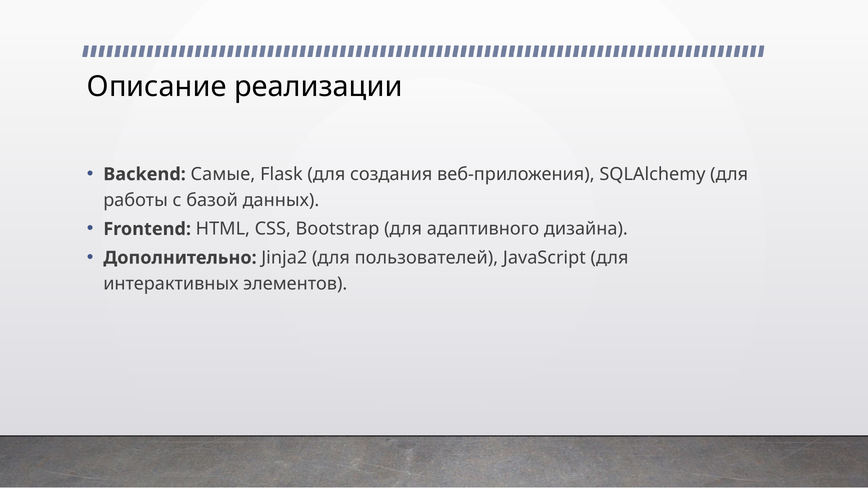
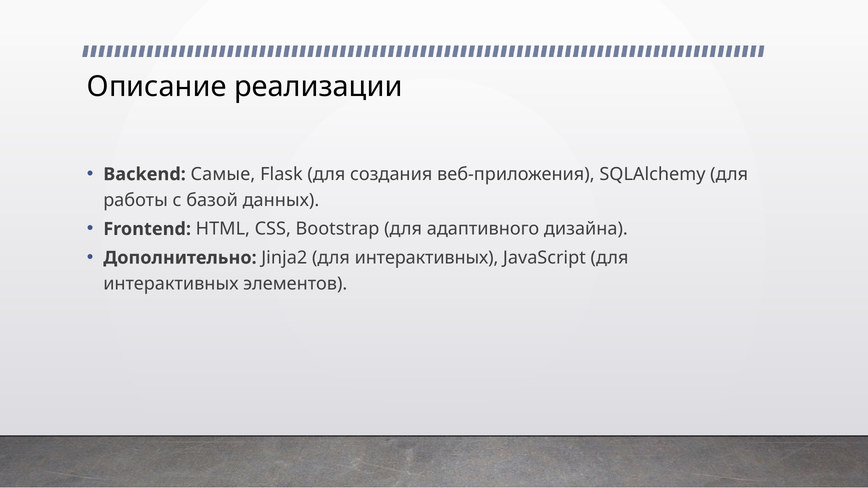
Jinja2 для пользователей: пользователей -> интерактивных
